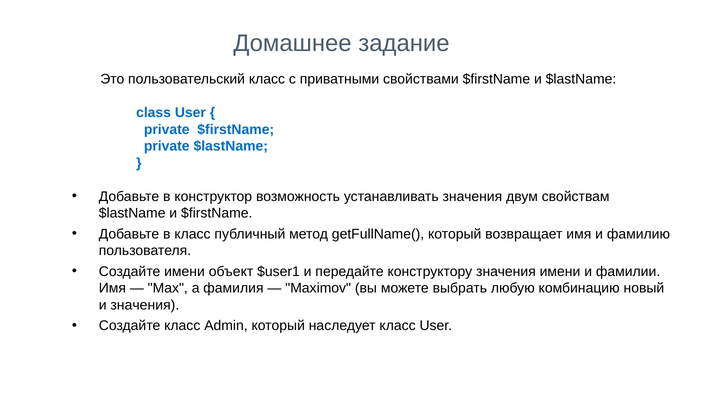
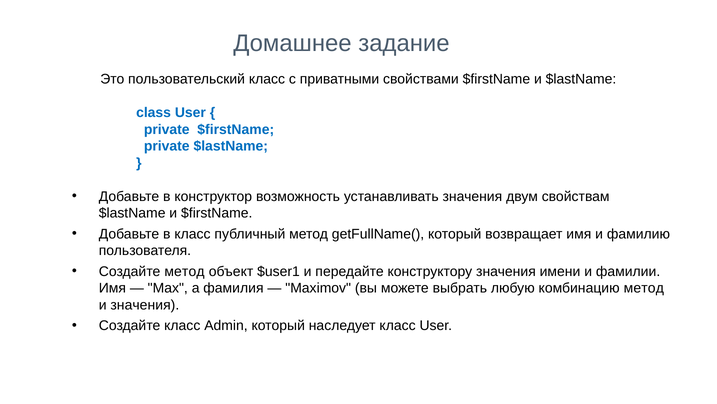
Создайте имени: имени -> метод
комбинацию новый: новый -> метод
